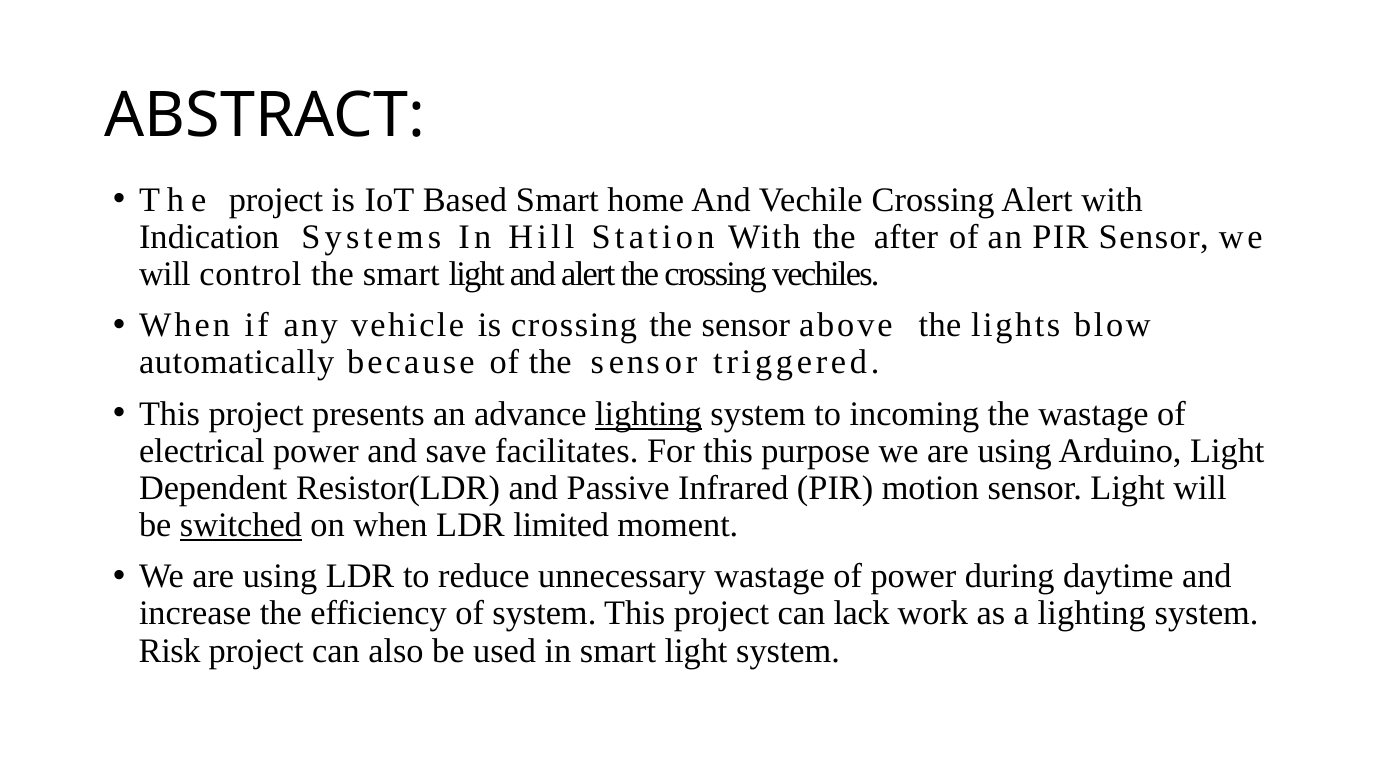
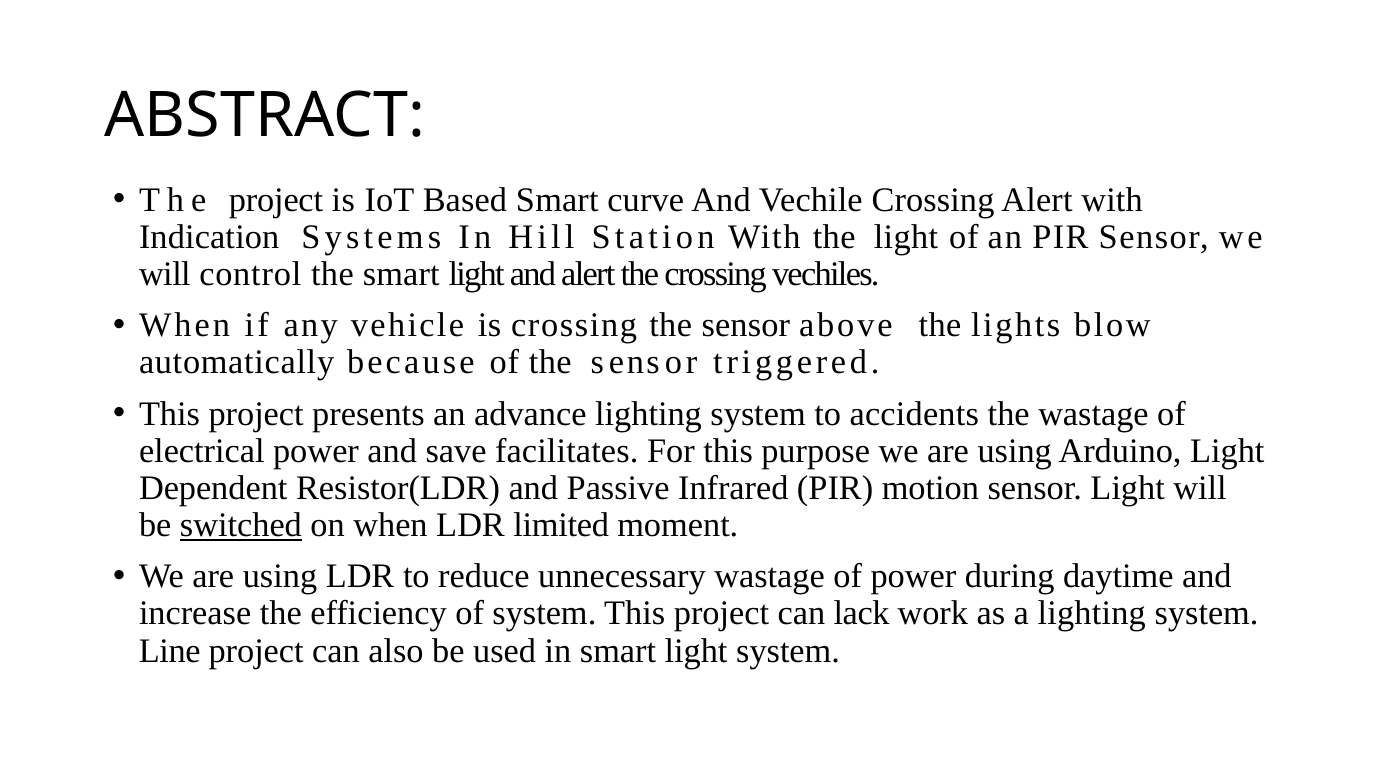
home: home -> curve
the after: after -> light
lighting at (649, 413) underline: present -> none
incoming: incoming -> accidents
Risk: Risk -> Line
